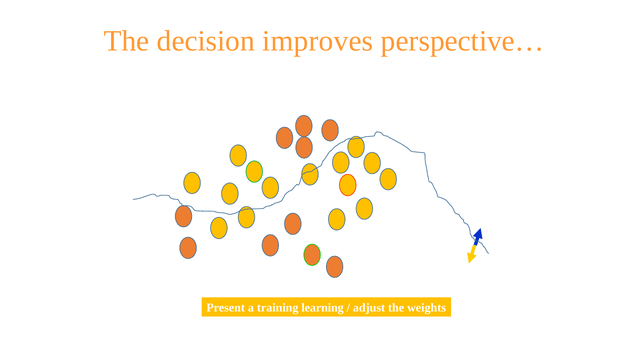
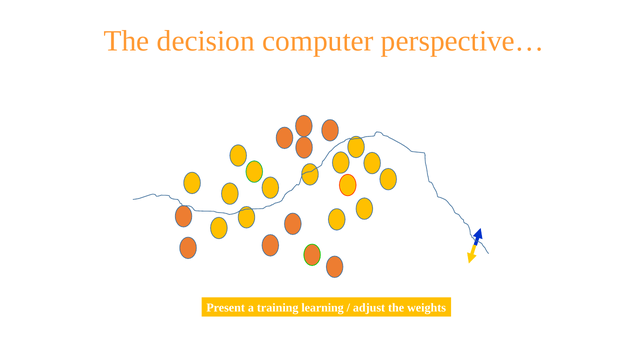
improves: improves -> computer
